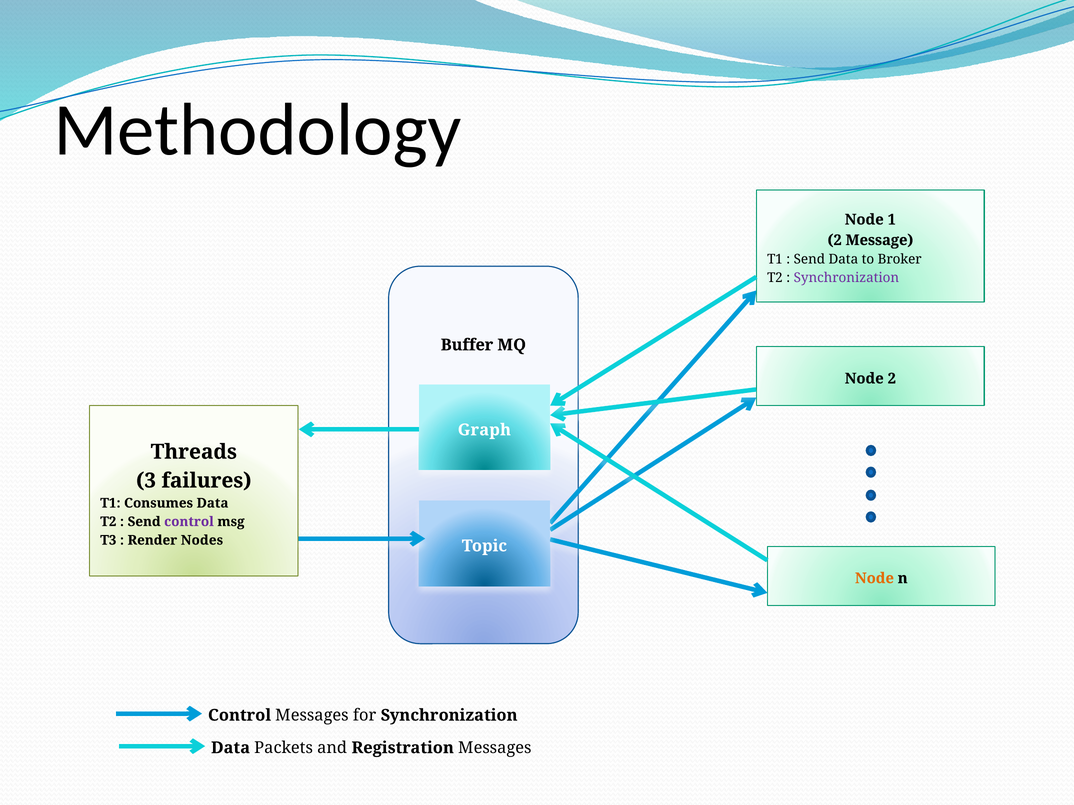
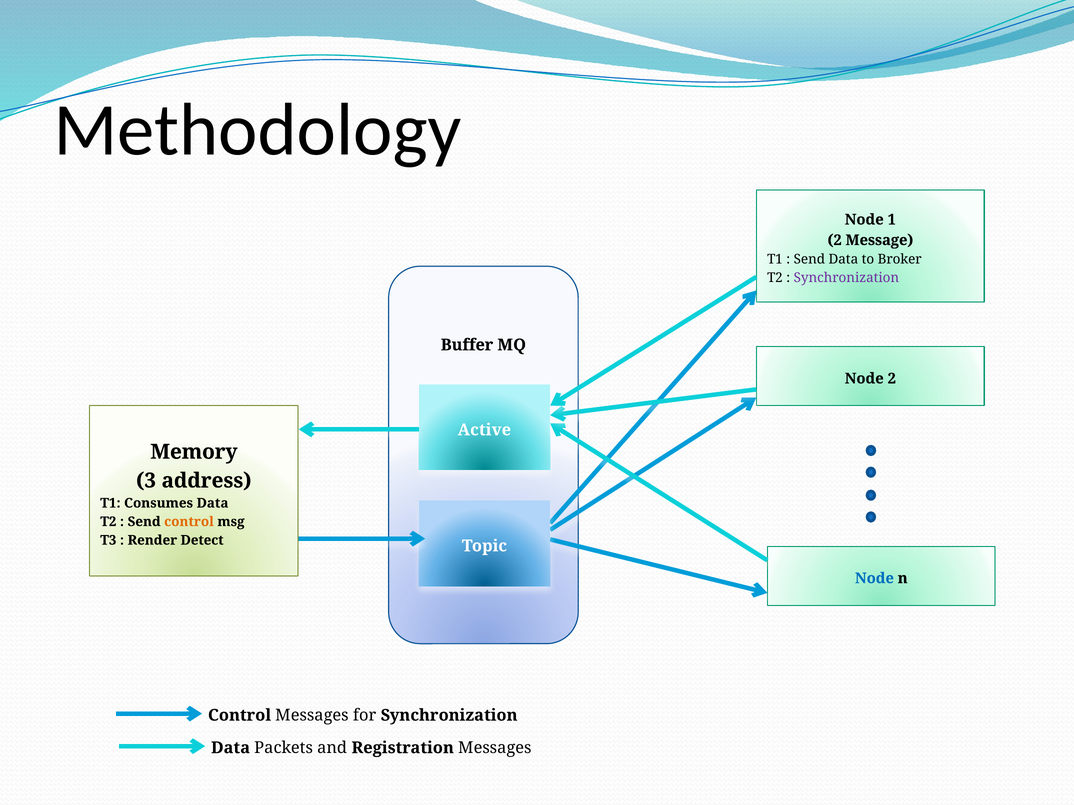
Graph: Graph -> Active
Threads: Threads -> Memory
failures: failures -> address
control at (189, 522) colour: purple -> orange
Nodes: Nodes -> Detect
Node at (874, 579) colour: orange -> blue
